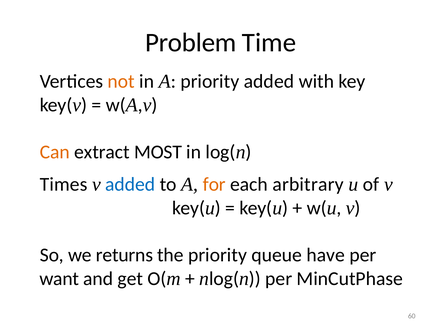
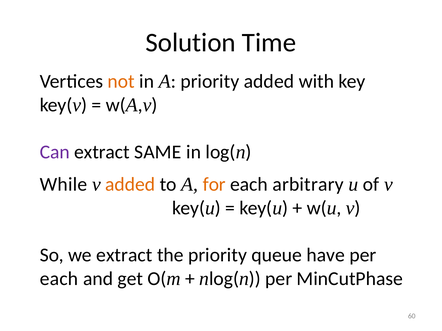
Problem: Problem -> Solution
Can colour: orange -> purple
MOST: MOST -> SAME
Times: Times -> While
added at (130, 185) colour: blue -> orange
we returns: returns -> extract
want at (59, 279): want -> each
